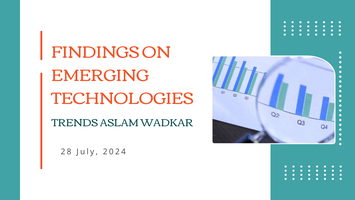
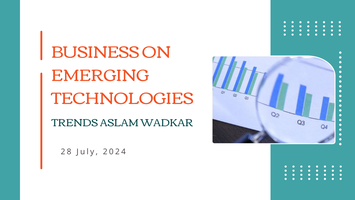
FINDINGS: FINDINGS -> BUSINESS
